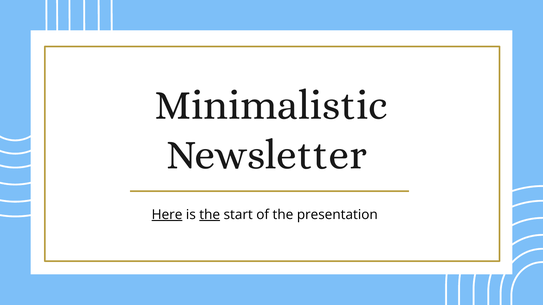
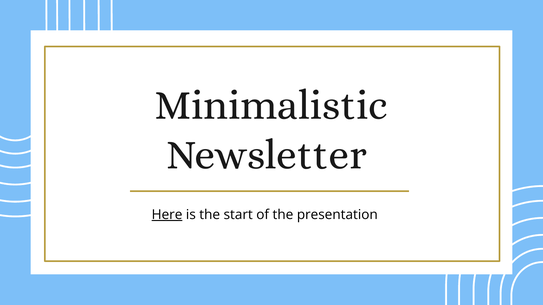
the at (210, 215) underline: present -> none
